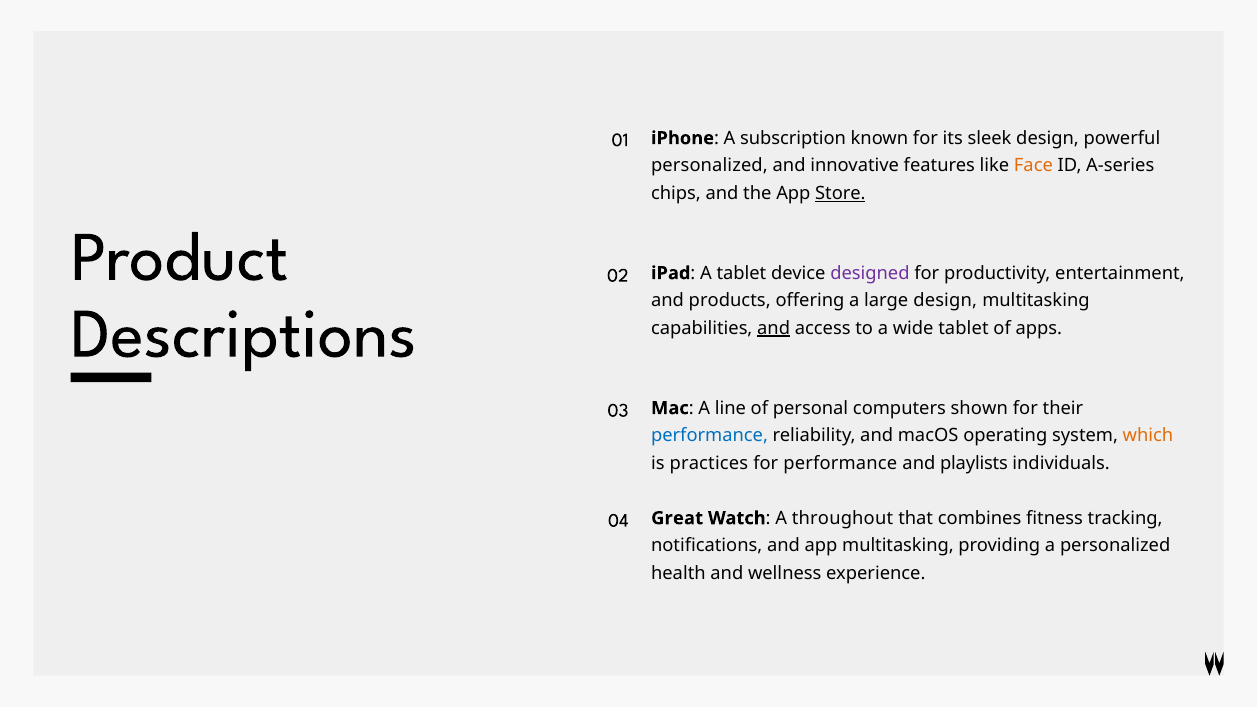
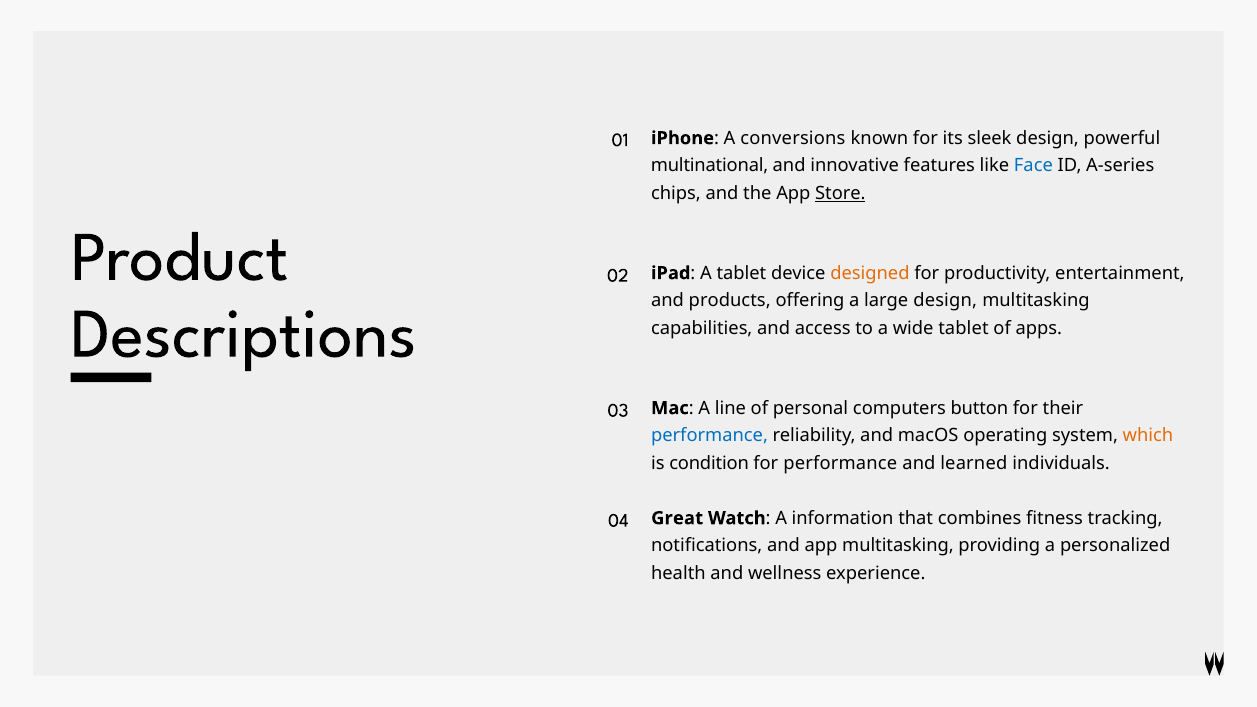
subscription: subscription -> conversions
personalized at (709, 166): personalized -> multinational
Face colour: orange -> blue
designed colour: purple -> orange
and at (774, 328) underline: present -> none
shown: shown -> button
practices: practices -> condition
playlists: playlists -> learned
throughout: throughout -> information
